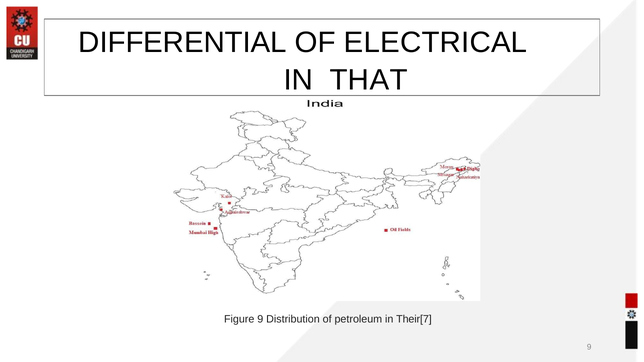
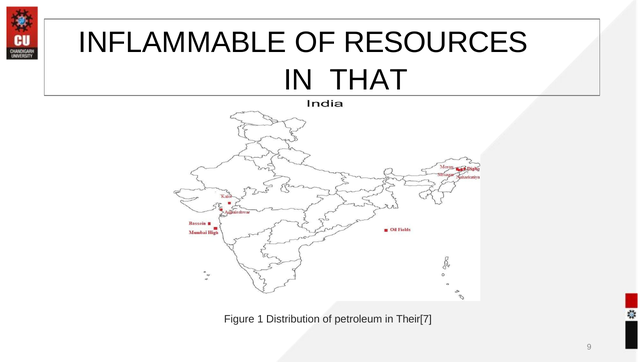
DIFFERENTIAL: DIFFERENTIAL -> INFLAMMABLE
ELECTRICAL: ELECTRICAL -> RESOURCES
Figure 9: 9 -> 1
